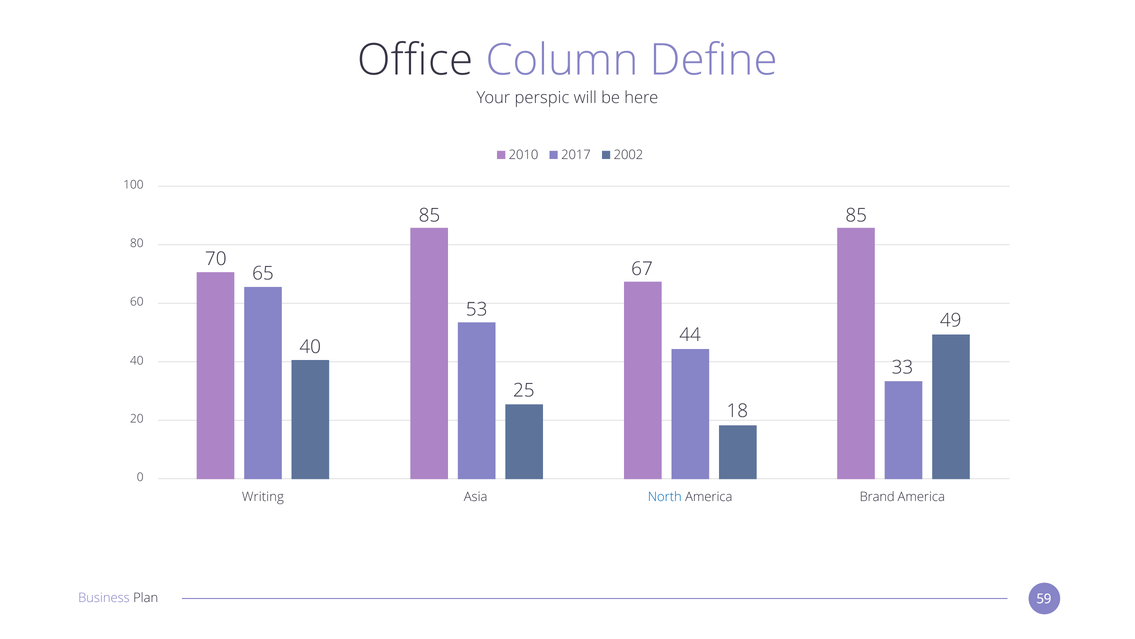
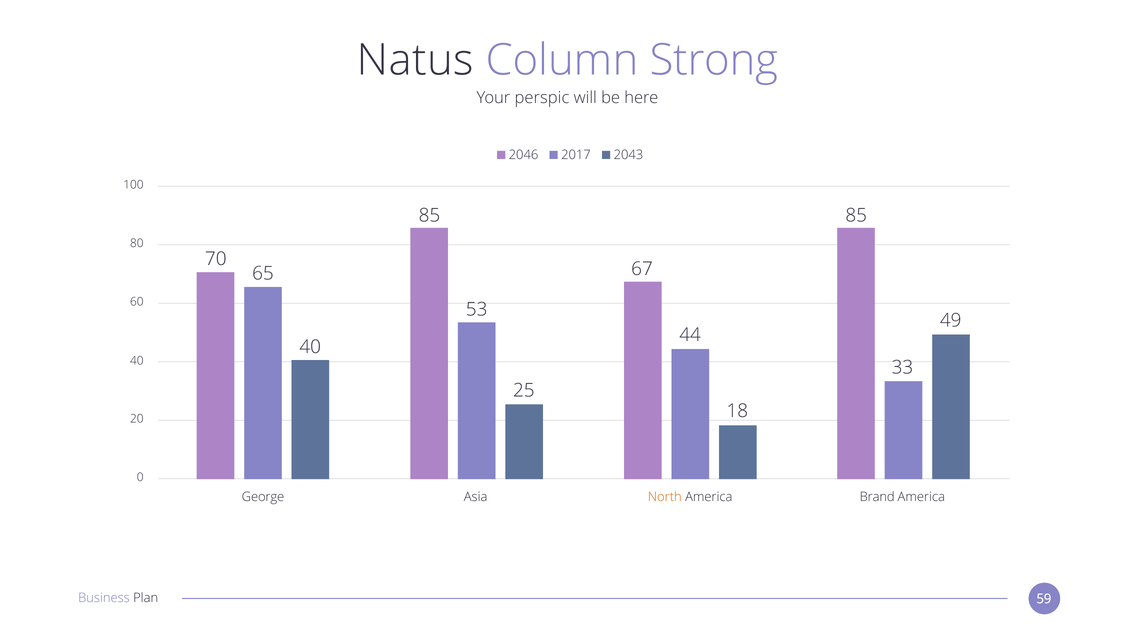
Office: Office -> Natus
Define: Define -> Strong
2010: 2010 -> 2046
2002: 2002 -> 2043
Writing: Writing -> George
North colour: blue -> orange
